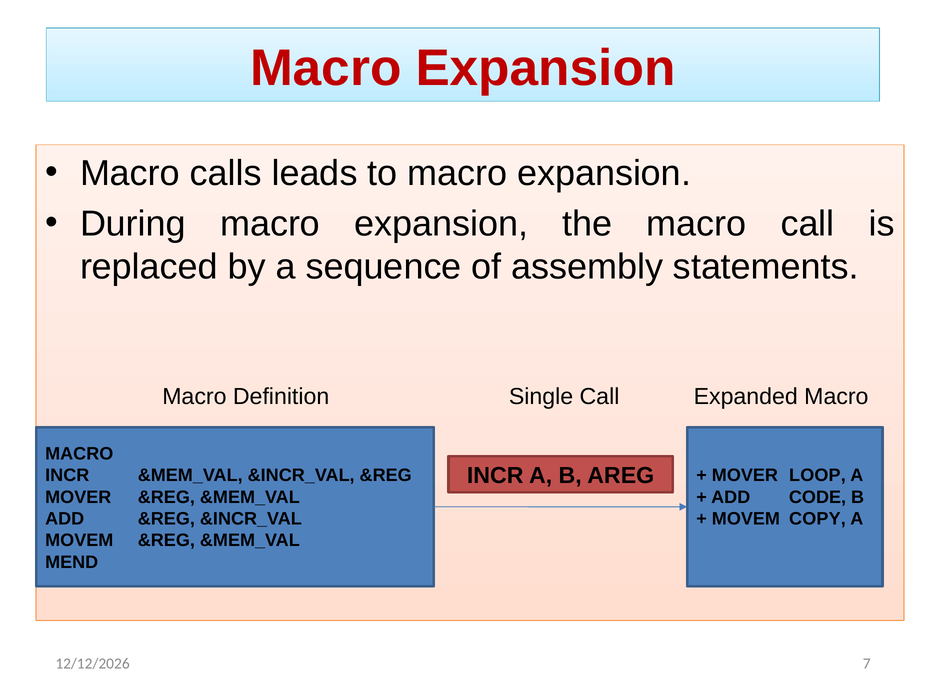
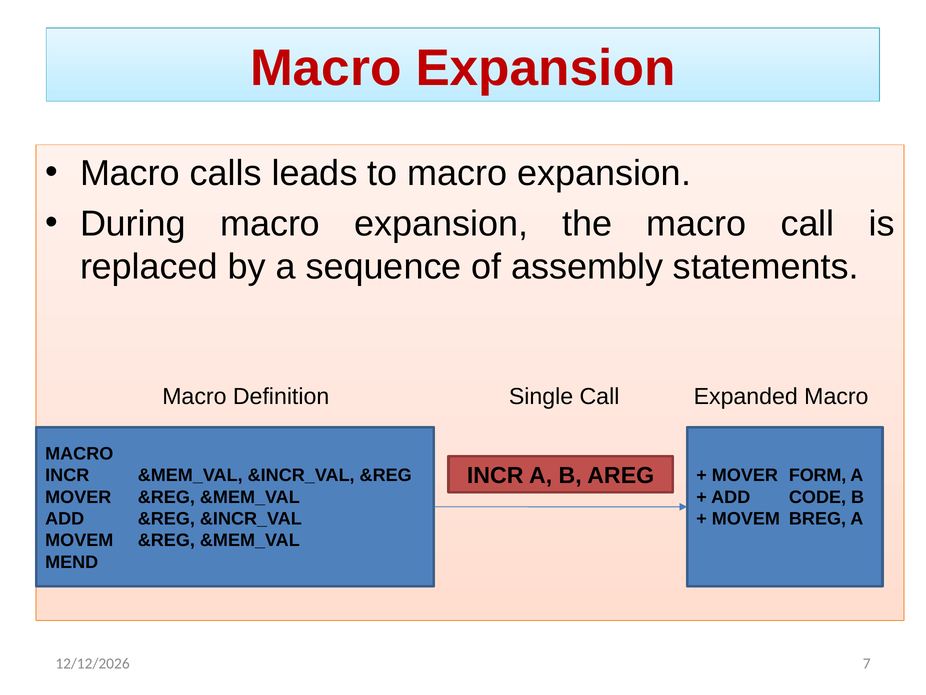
LOOP: LOOP -> FORM
COPY: COPY -> BREG
